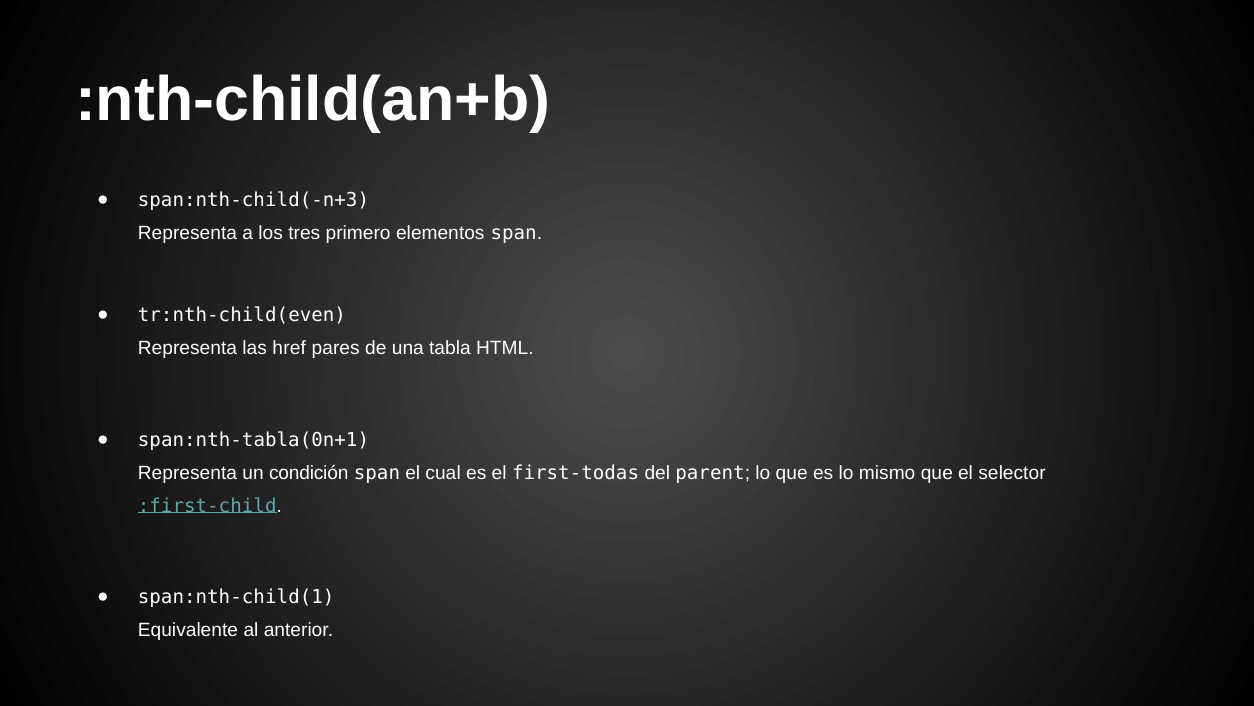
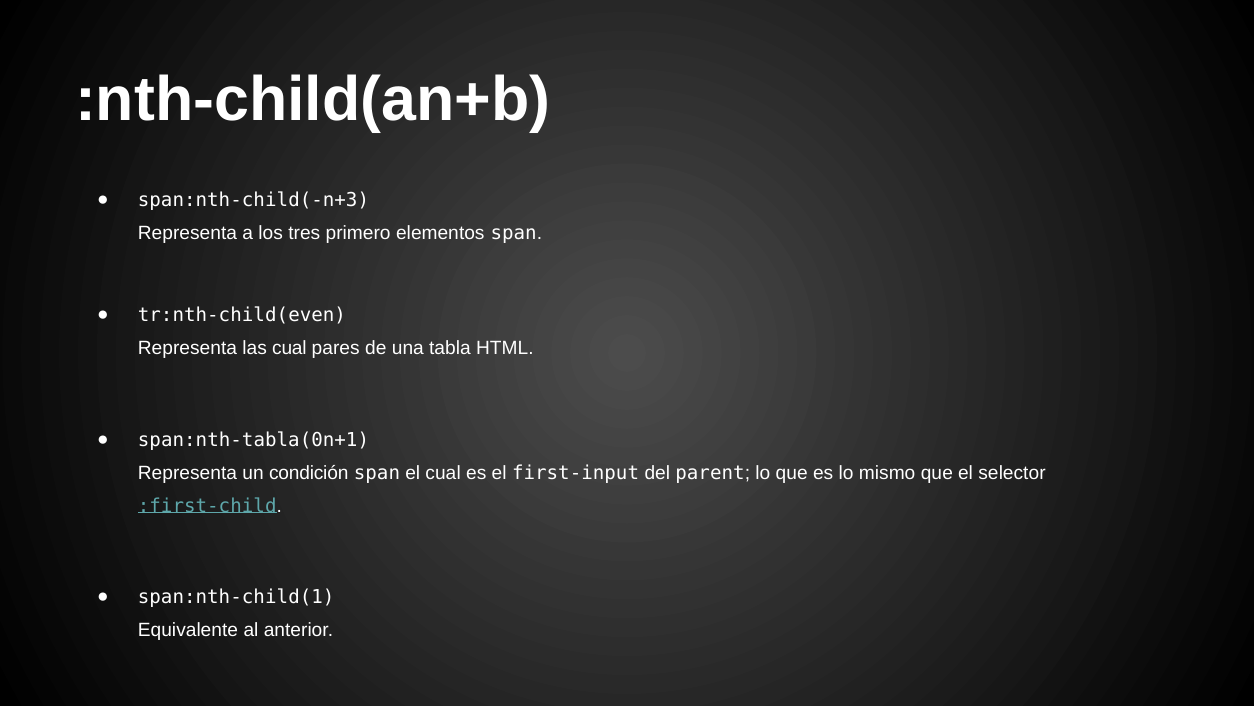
las href: href -> cual
first-todas: first-todas -> first-input
